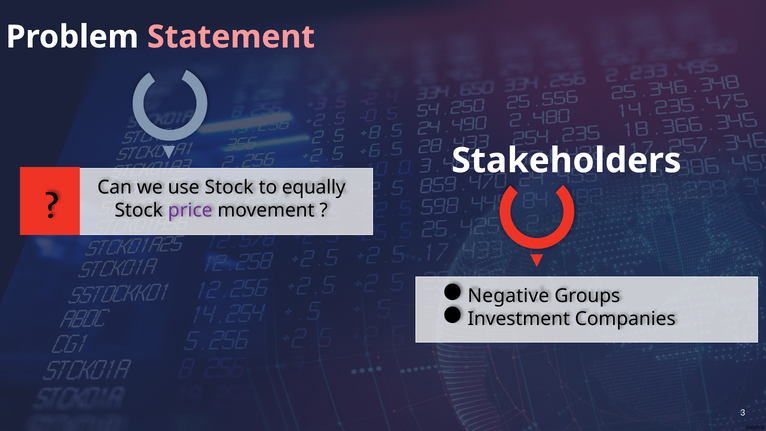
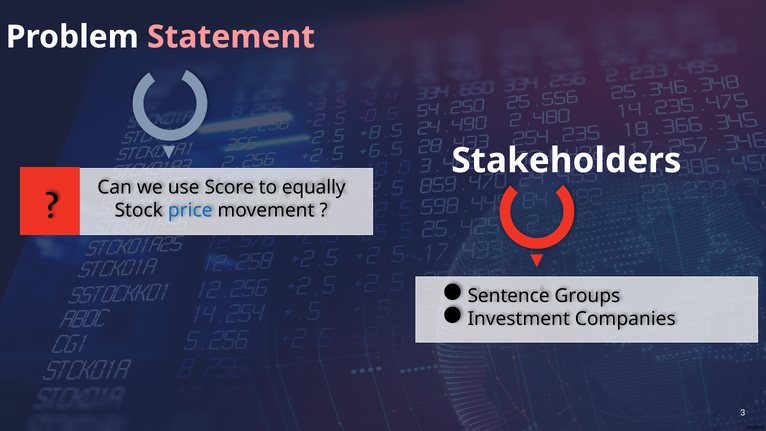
use Stock: Stock -> Score
price colour: purple -> blue
Negative: Negative -> Sentence
